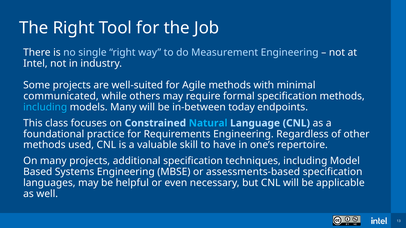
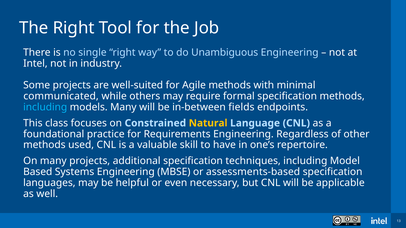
Measurement: Measurement -> Unambiguous
today: today -> fields
Natural colour: light blue -> yellow
